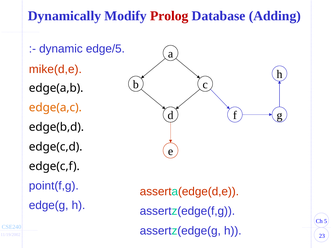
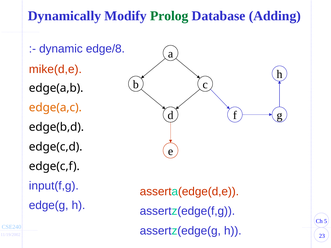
Prolog colour: red -> green
edge/5: edge/5 -> edge/8
point(f,g: point(f,g -> input(f,g
